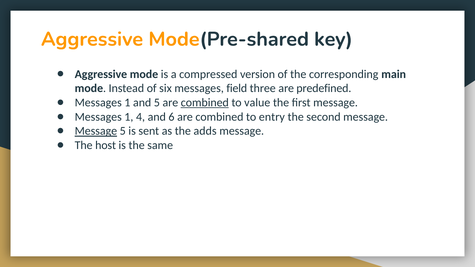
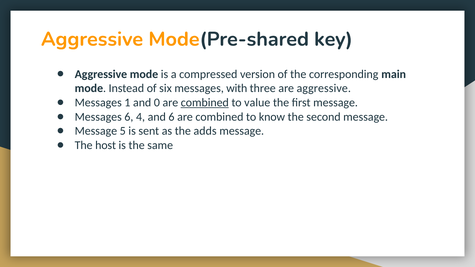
field: field -> with
are predefined: predefined -> aggressive
and 5: 5 -> 0
1 at (129, 117): 1 -> 6
entry: entry -> know
Message at (96, 131) underline: present -> none
